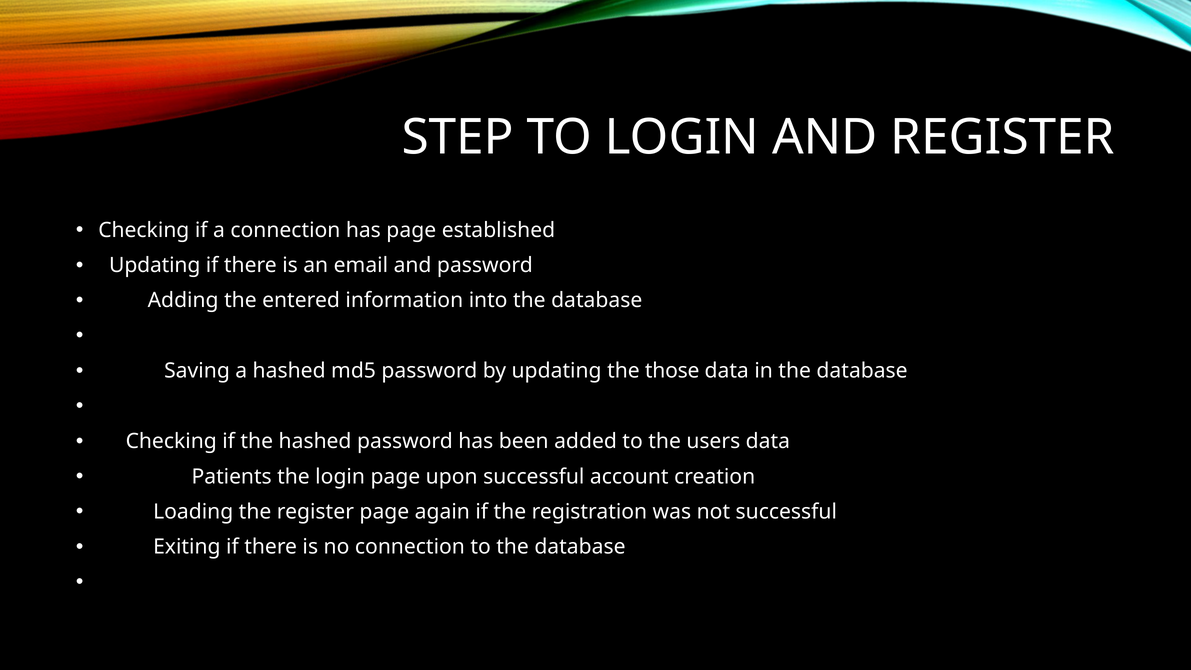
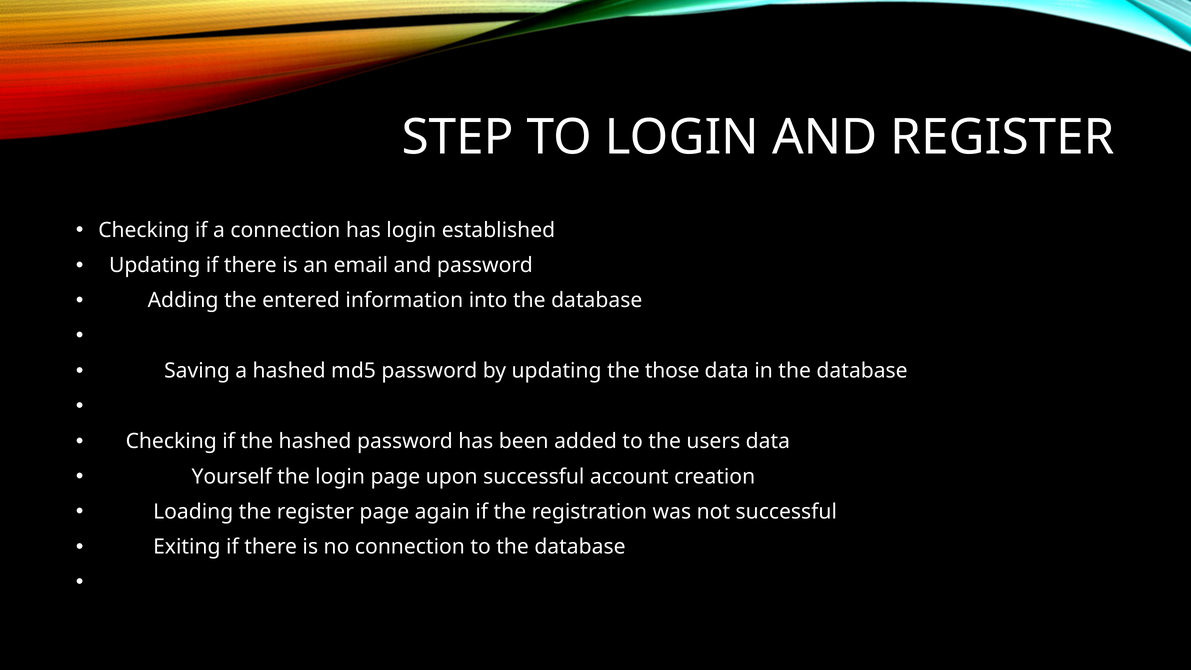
has page: page -> login
Patients: Patients -> Yourself
